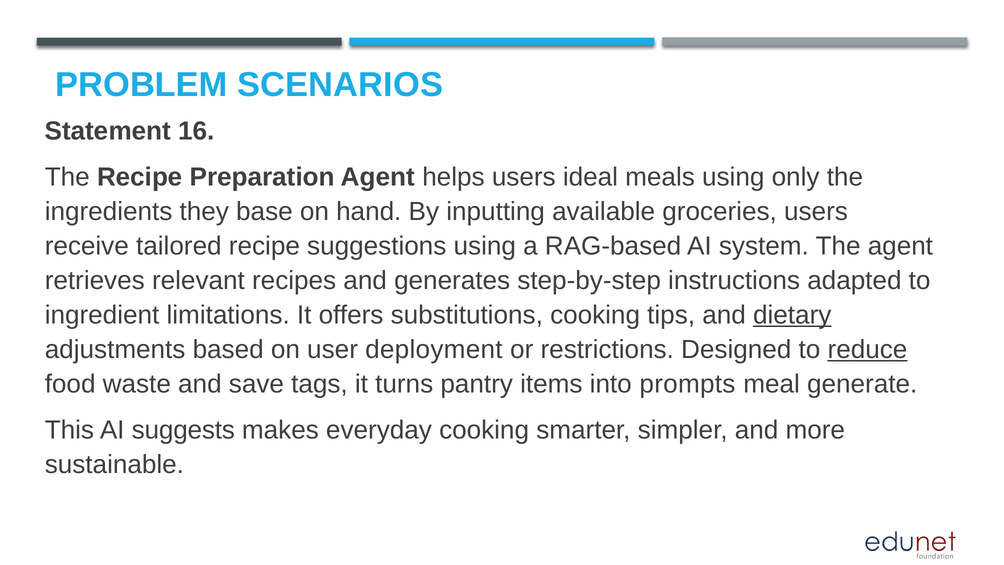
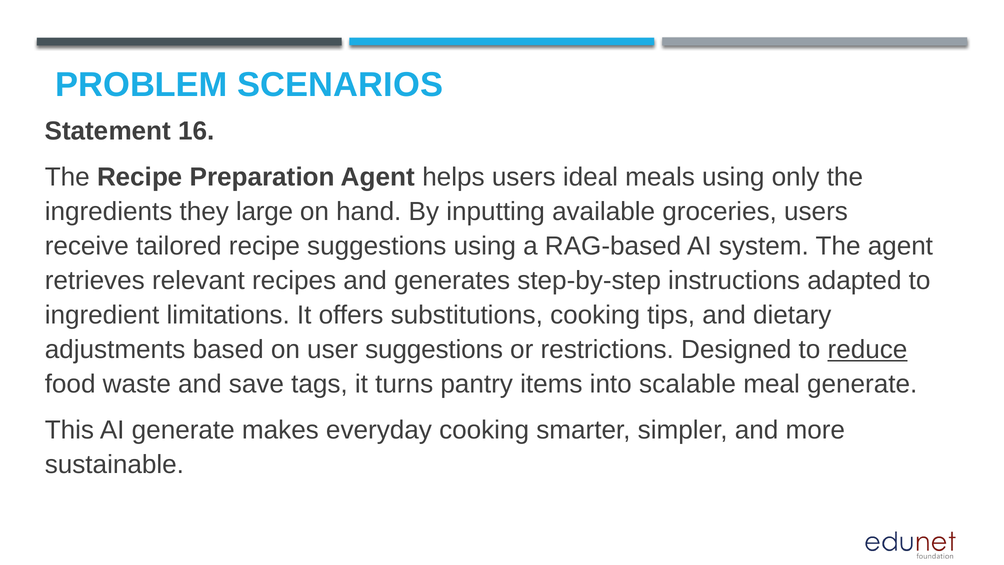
base: base -> large
dietary underline: present -> none
user deployment: deployment -> suggestions
prompts: prompts -> scalable
AI suggests: suggests -> generate
